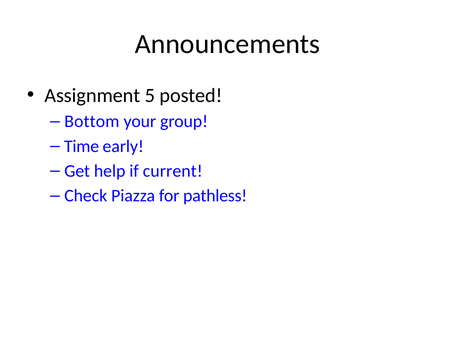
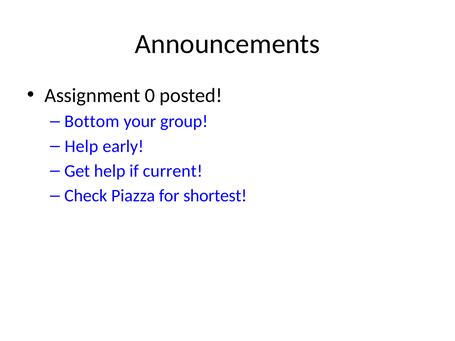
5: 5 -> 0
Time at (82, 146): Time -> Help
pathless: pathless -> shortest
